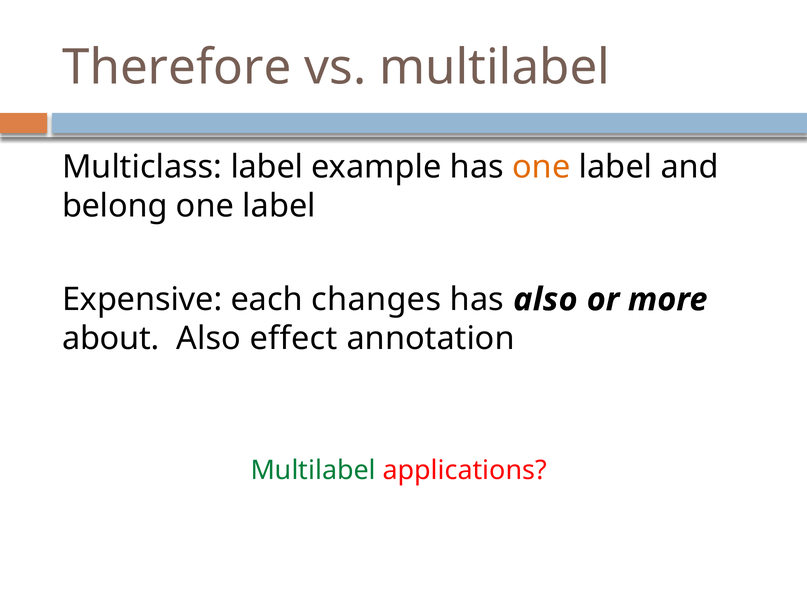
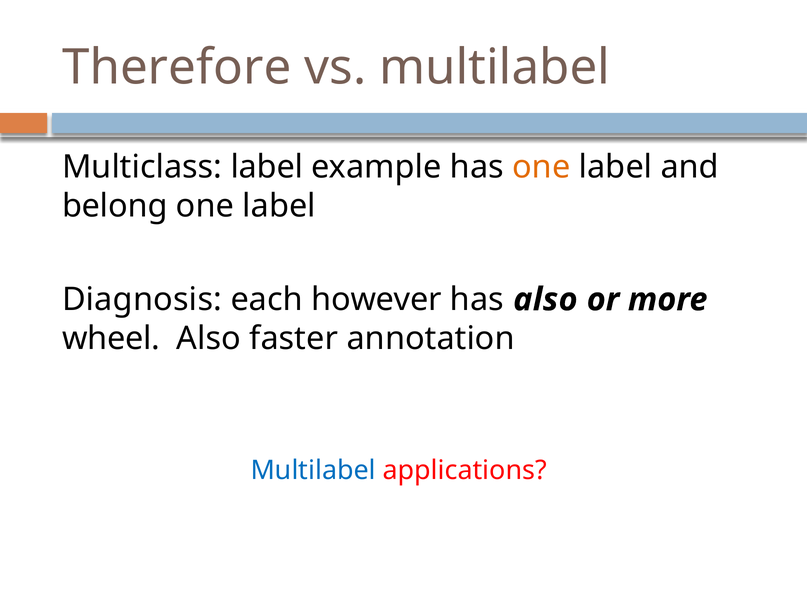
Expensive: Expensive -> Diagnosis
changes: changes -> however
about: about -> wheel
effect: effect -> faster
Multilabel at (313, 470) colour: green -> blue
